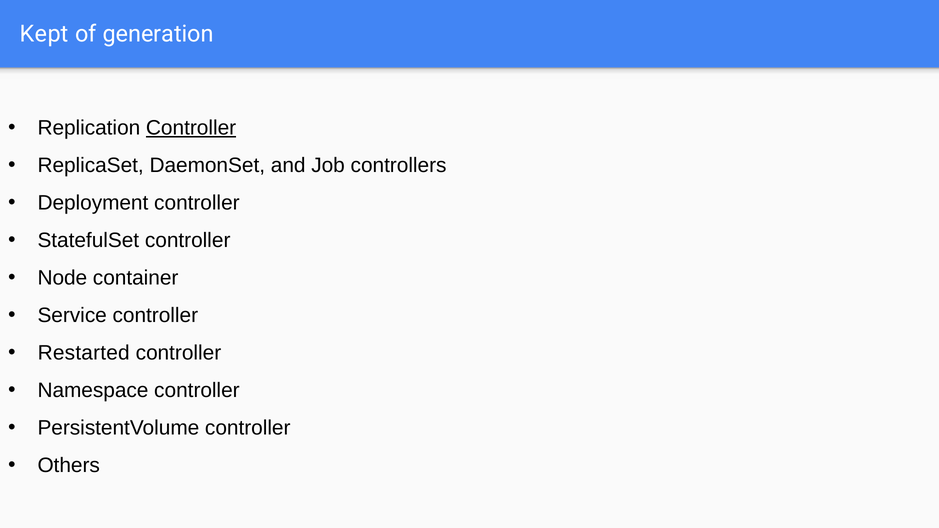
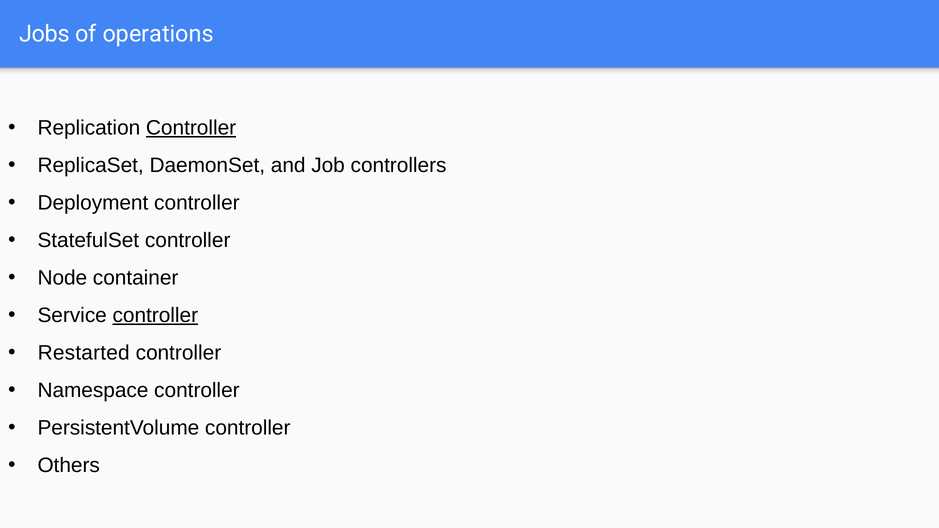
Kept: Kept -> Jobs
generation: generation -> operations
controller at (155, 316) underline: none -> present
